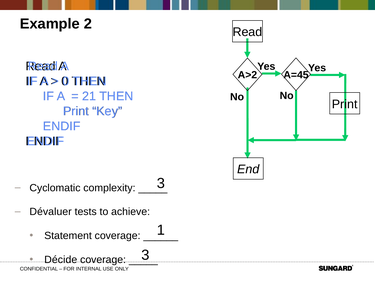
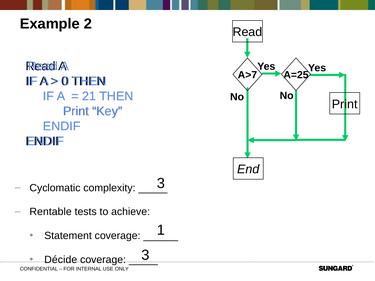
A=45: A=45 -> A=25
A>2: A>2 -> A>7
Dévaluer: Dévaluer -> Rentable
